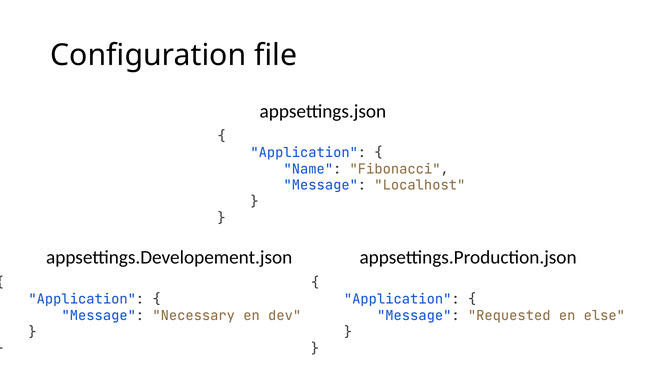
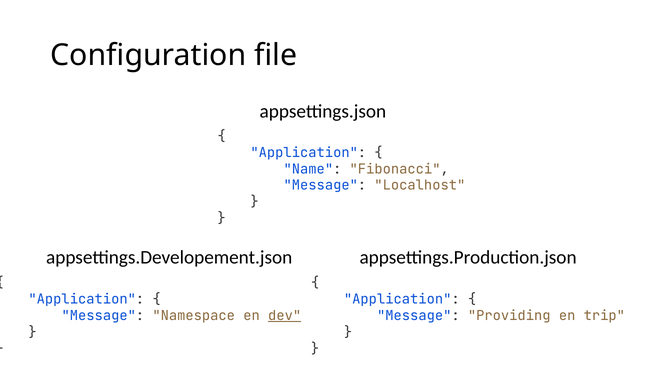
Necessary: Necessary -> Namespace
dev underline: none -> present
Requested: Requested -> Providing
else: else -> trip
